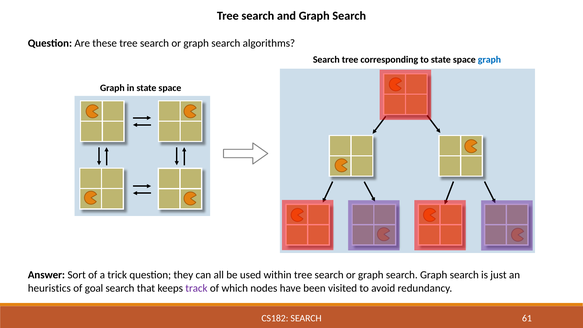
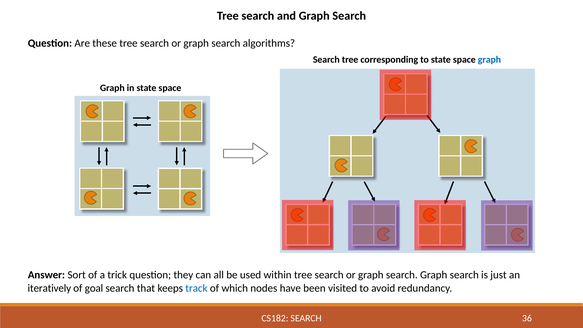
heuristics: heuristics -> iteratively
track colour: purple -> blue
61: 61 -> 36
